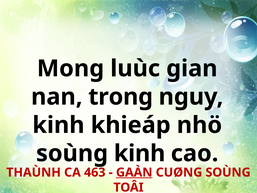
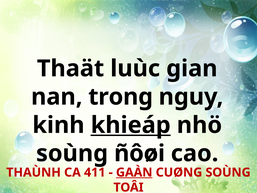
Mong: Mong -> Thaät
khieáp underline: none -> present
soùng kinh: kinh -> ñôøi
463: 463 -> 411
